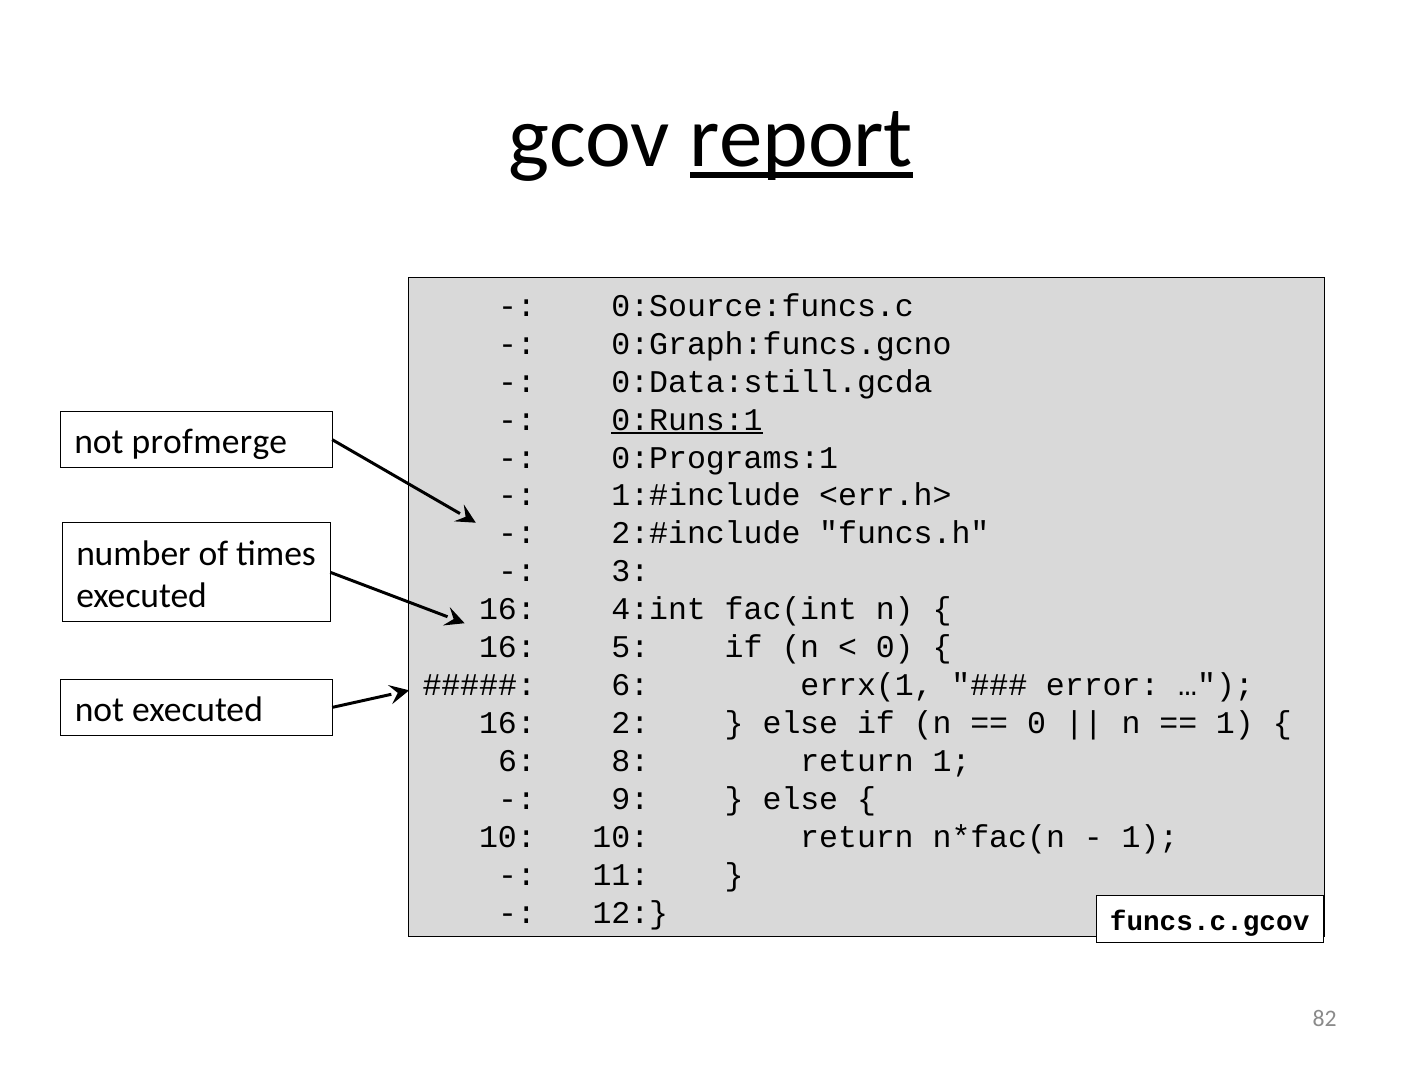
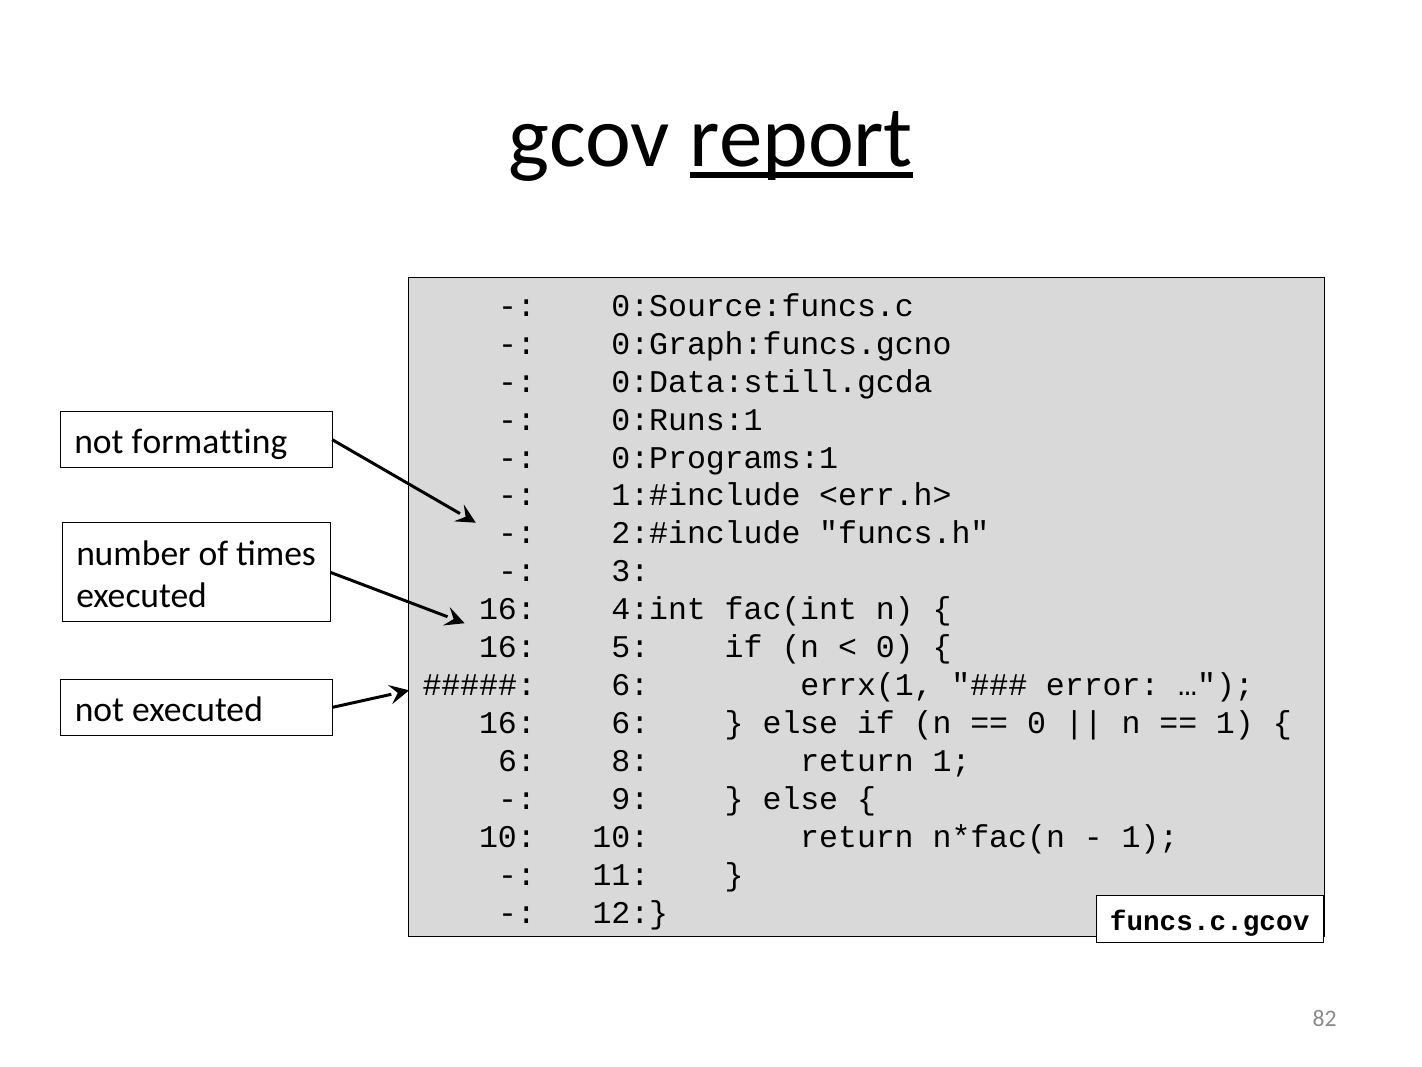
0:Runs:1 underline: present -> none
profmerge: profmerge -> formatting
16 2: 2 -> 6
